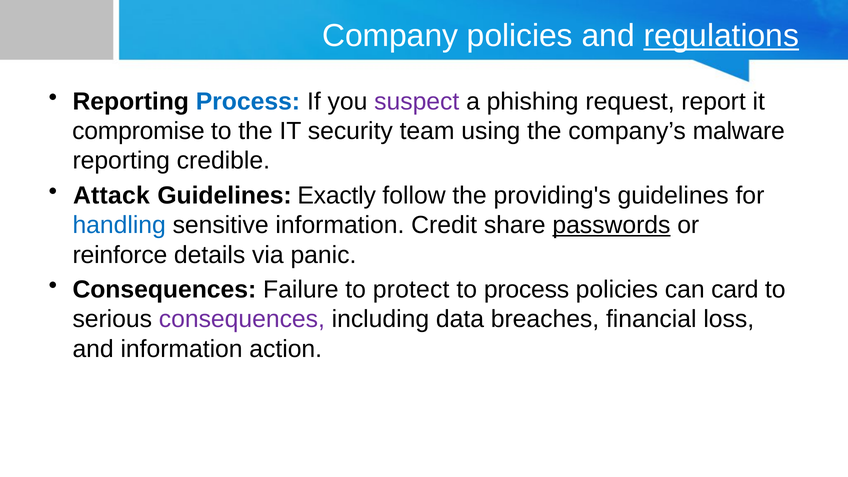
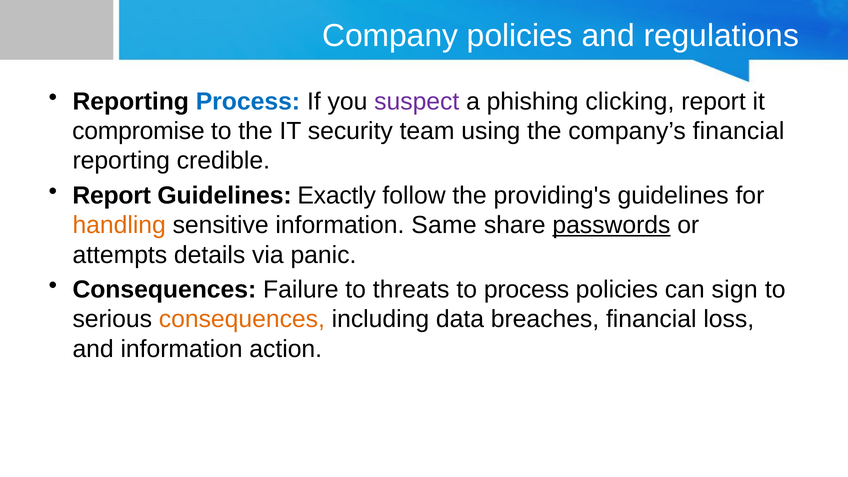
regulations underline: present -> none
request: request -> clicking
company’s malware: malware -> financial
Attack at (111, 195): Attack -> Report
handling colour: blue -> orange
Credit: Credit -> Same
reinforce: reinforce -> attempts
protect: protect -> threats
card: card -> sign
consequences at (242, 319) colour: purple -> orange
